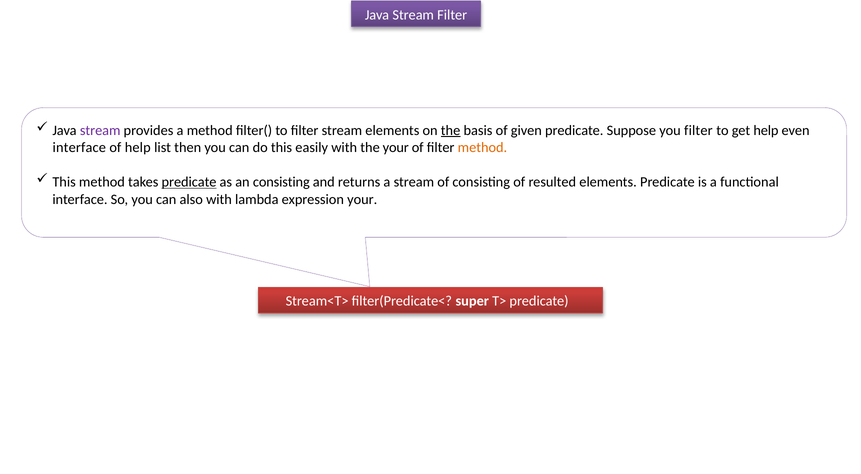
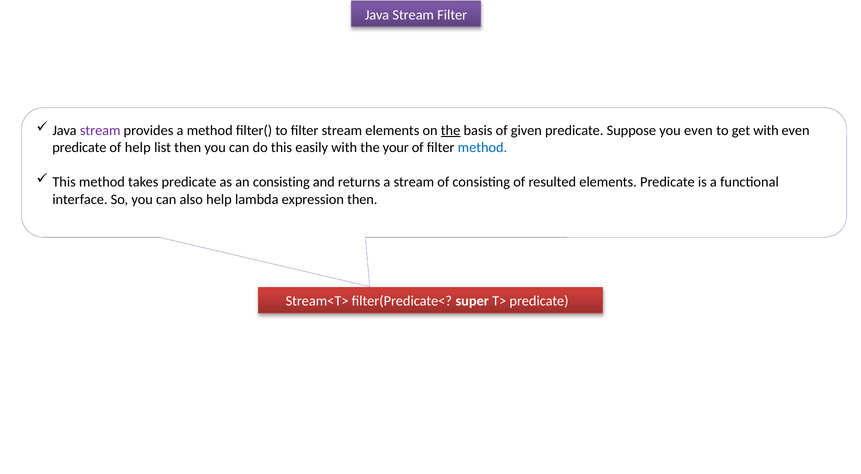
you filter: filter -> even
get help: help -> with
interface at (79, 147): interface -> predicate
method at (482, 147) colour: orange -> blue
predicate at (189, 182) underline: present -> none
also with: with -> help
expression your: your -> then
